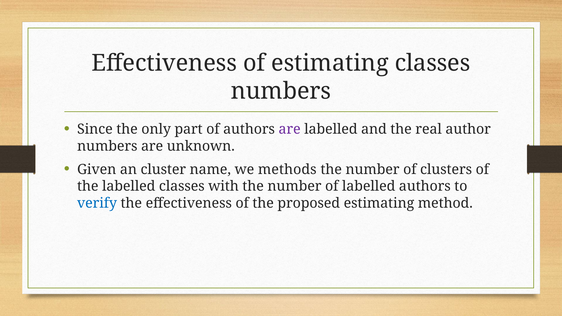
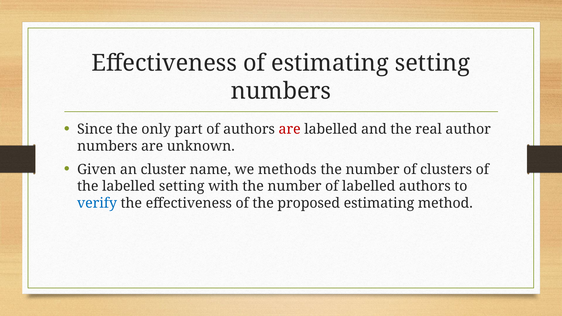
estimating classes: classes -> setting
are at (290, 129) colour: purple -> red
labelled classes: classes -> setting
